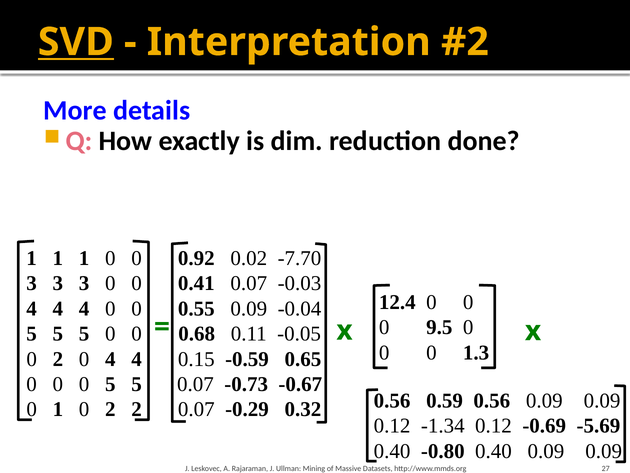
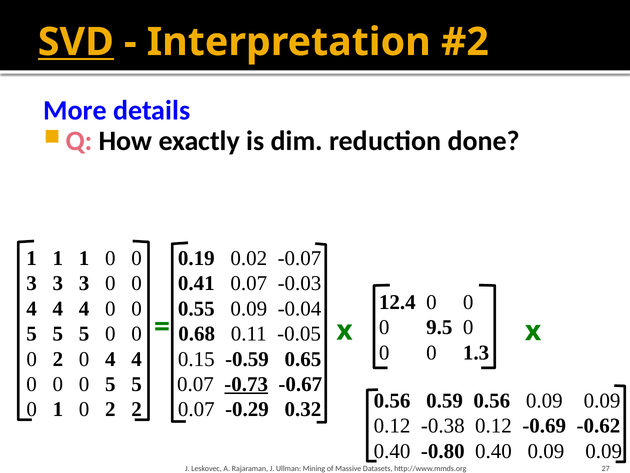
0.92: 0.92 -> 0.19
-7.70: -7.70 -> -0.07
-0.73 underline: none -> present
-1.34: -1.34 -> -0.38
-5.69: -5.69 -> -0.62
